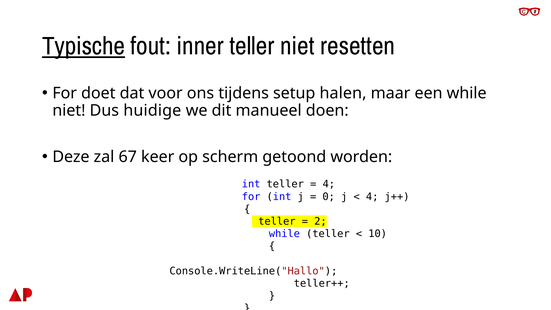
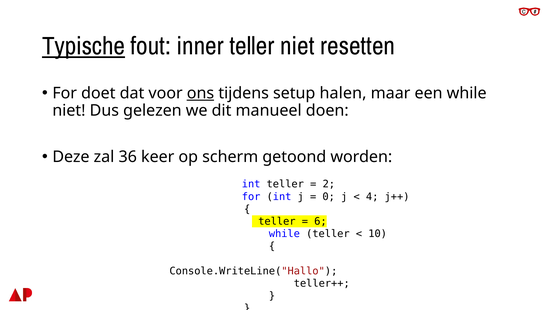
ons underline: none -> present
huidige: huidige -> gelezen
67: 67 -> 36
4 at (329, 184): 4 -> 2
2: 2 -> 6
